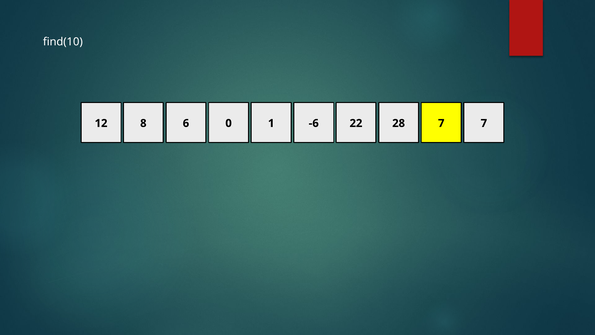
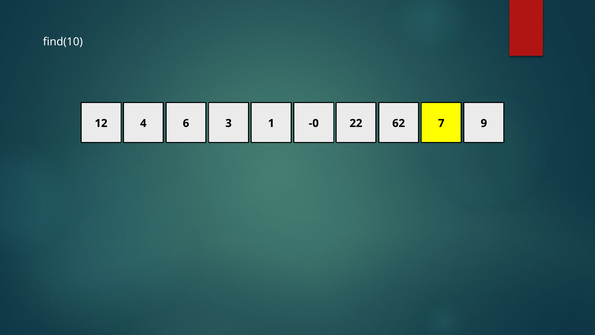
8: 8 -> 4
0: 0 -> 3
-6: -6 -> -0
28: 28 -> 62
7 7: 7 -> 9
